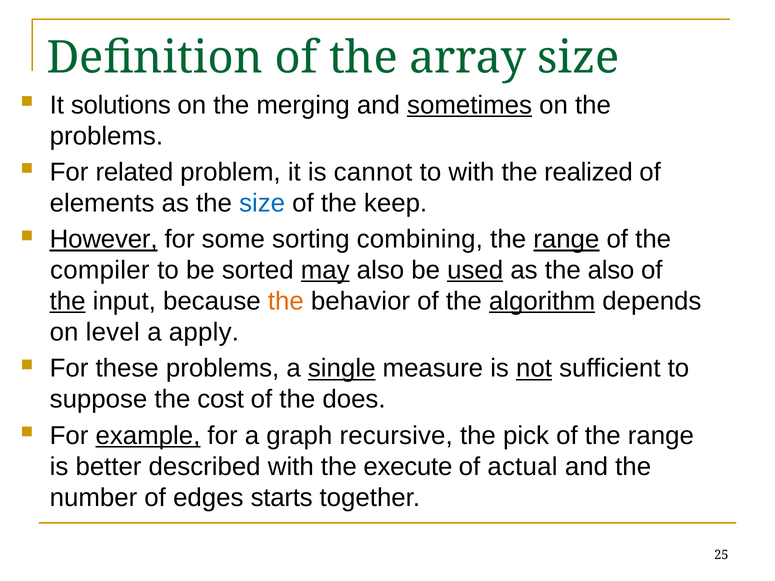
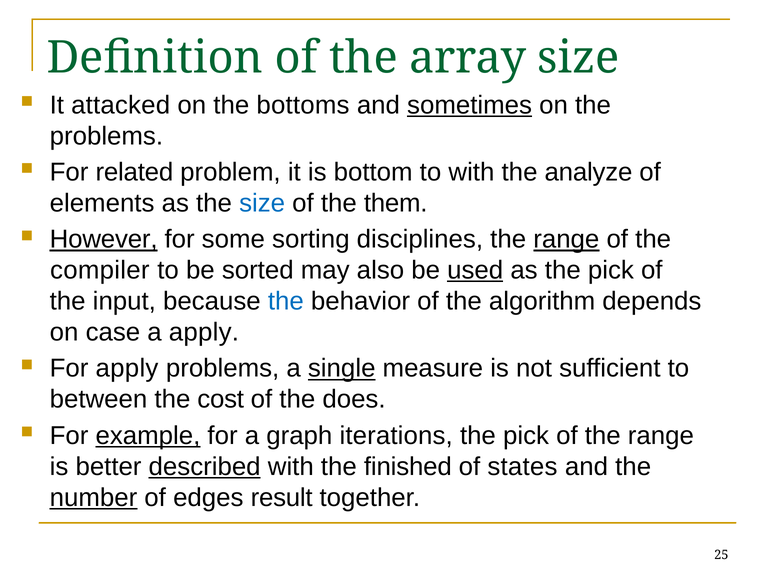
solutions: solutions -> attacked
merging: merging -> bottoms
cannot: cannot -> bottom
realized: realized -> analyze
keep: keep -> them
combining: combining -> disciplines
may underline: present -> none
as the also: also -> pick
the at (68, 301) underline: present -> none
the at (286, 301) colour: orange -> blue
algorithm underline: present -> none
level: level -> case
For these: these -> apply
not underline: present -> none
suppose: suppose -> between
recursive: recursive -> iterations
described underline: none -> present
execute: execute -> finished
actual: actual -> states
number underline: none -> present
starts: starts -> result
